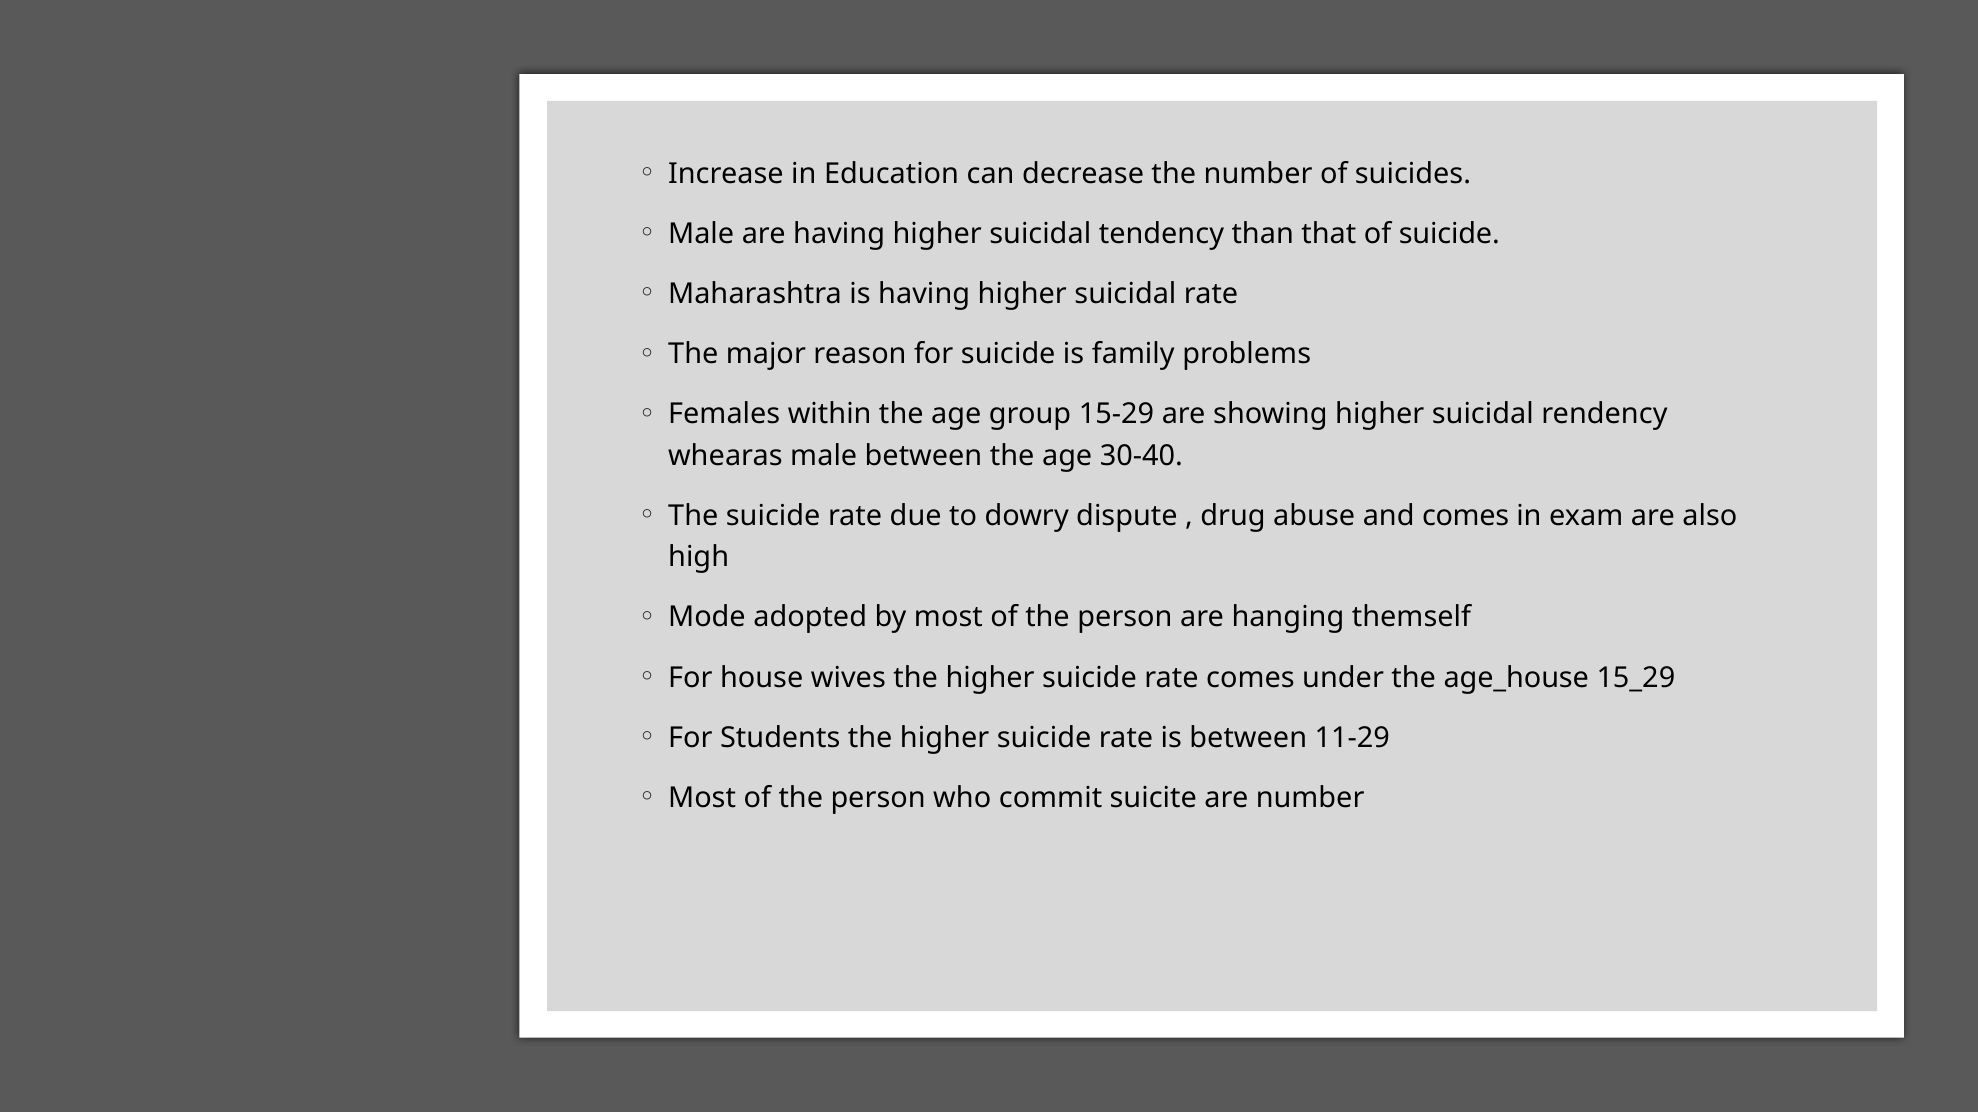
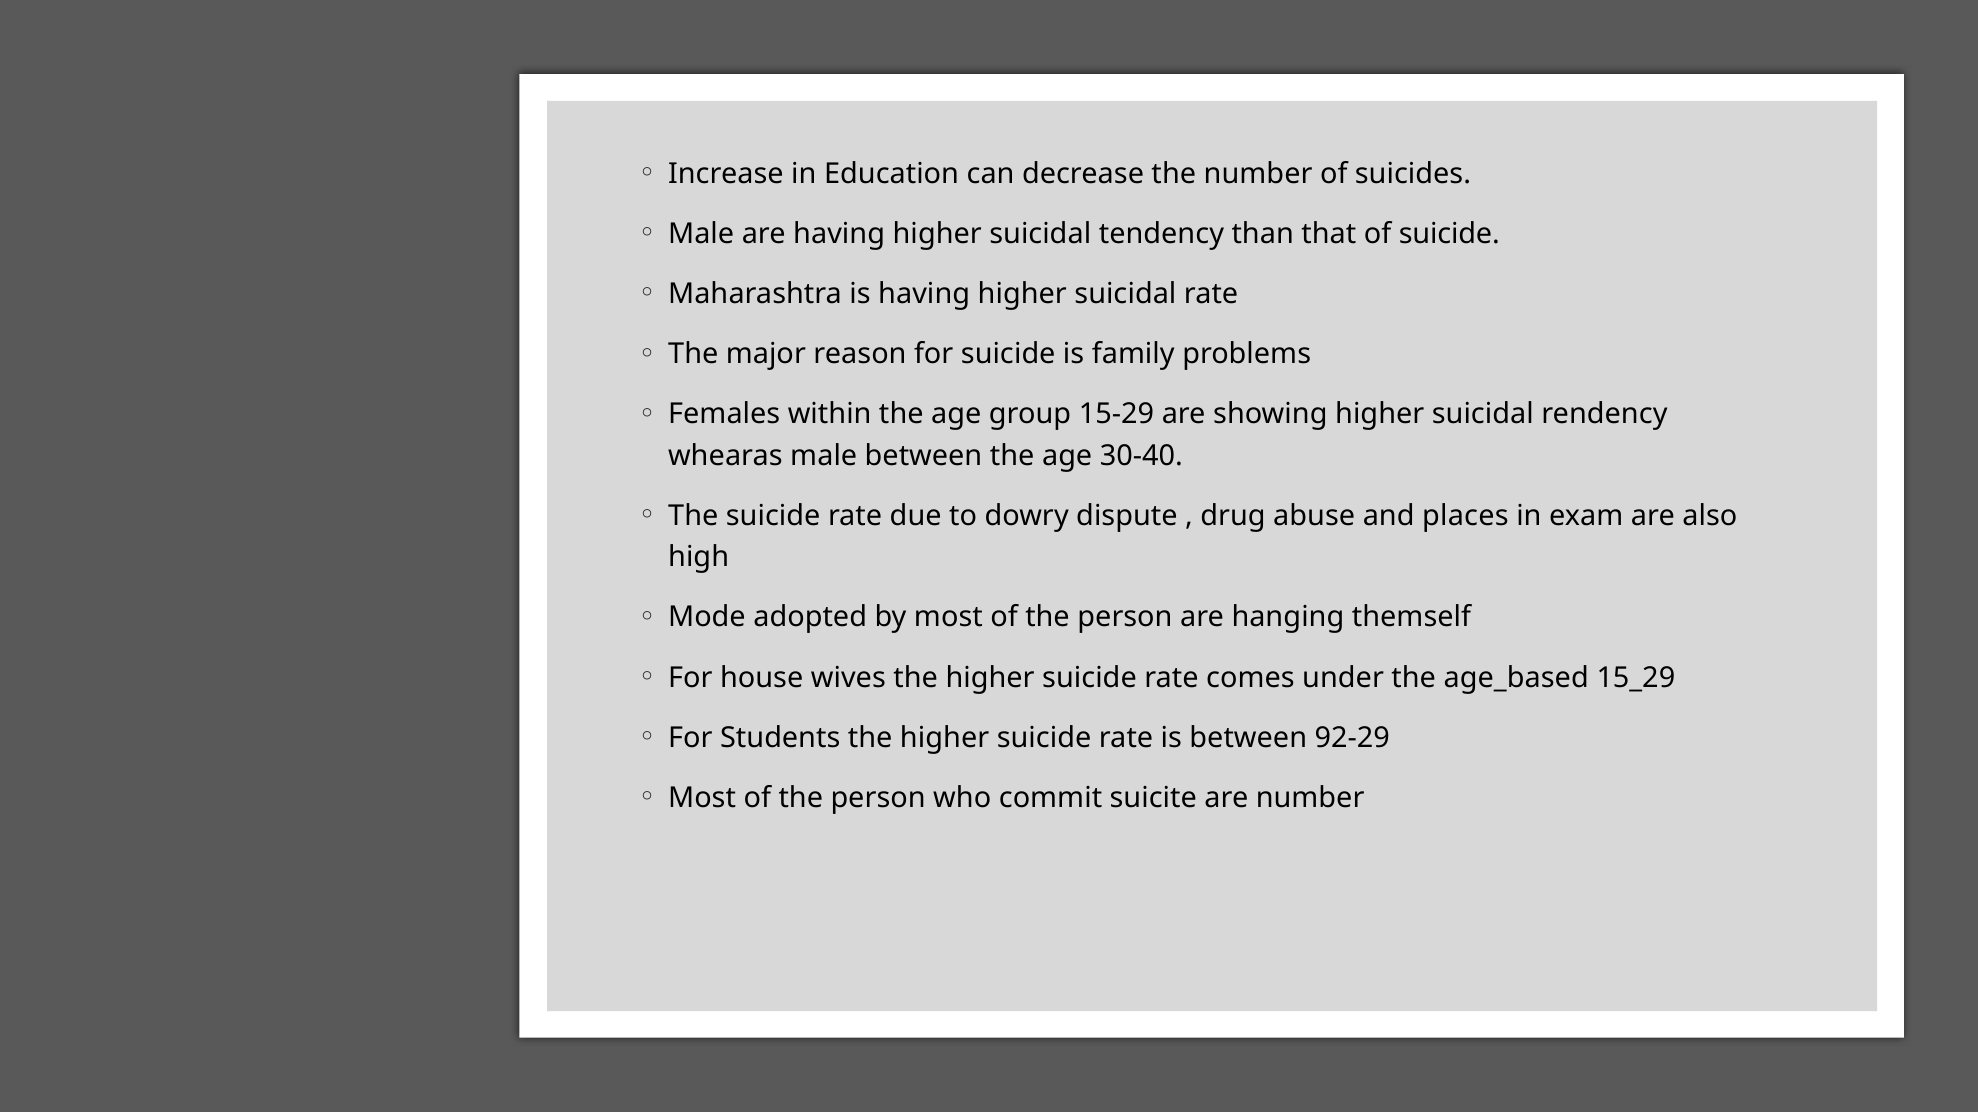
and comes: comes -> places
age_house: age_house -> age_based
11-29: 11-29 -> 92-29
